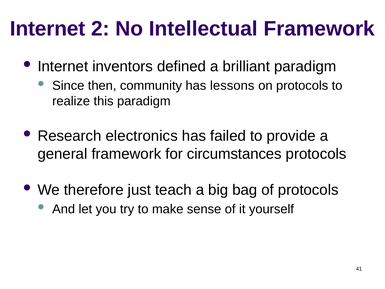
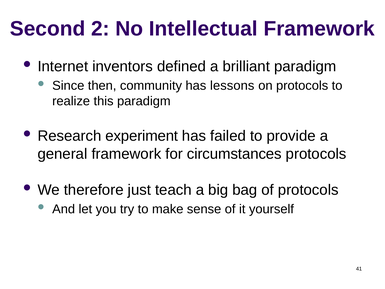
Internet at (48, 29): Internet -> Second
electronics: electronics -> experiment
